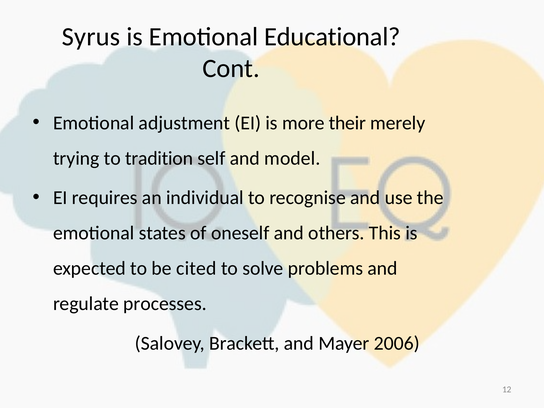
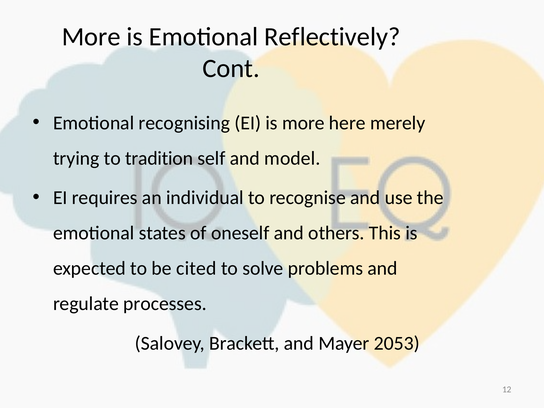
Syrus at (91, 37): Syrus -> More
Educational: Educational -> Reflectively
adjustment: adjustment -> recognising
their: their -> here
2006: 2006 -> 2053
